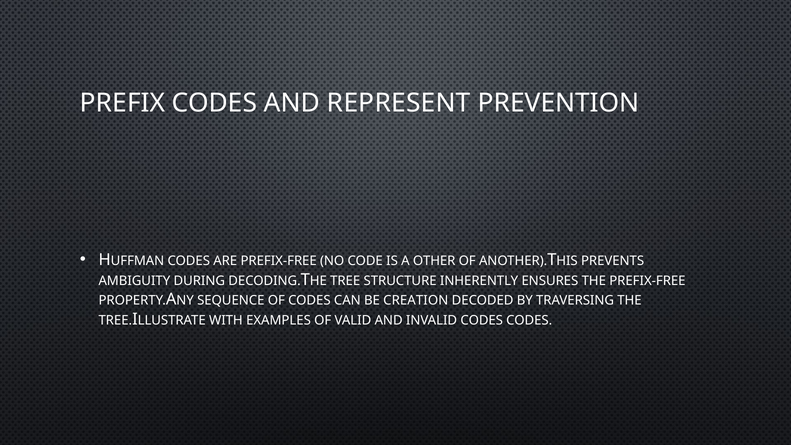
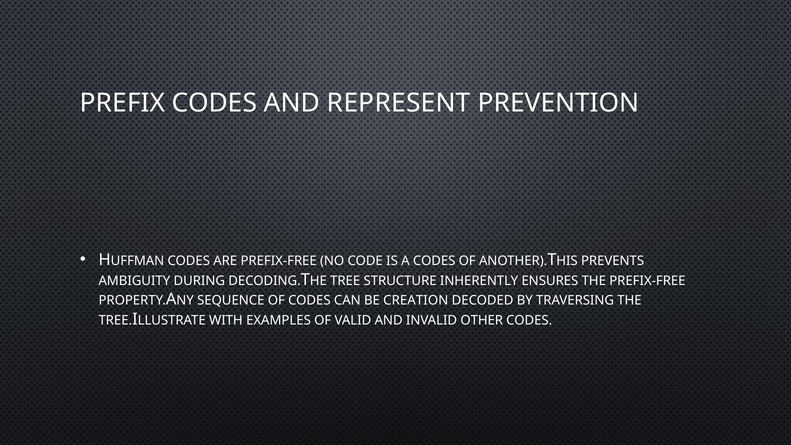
A OTHER: OTHER -> CODES
INVALID CODES: CODES -> OTHER
